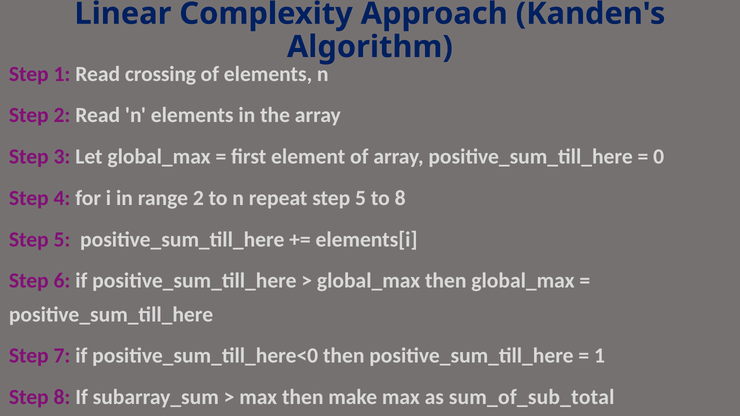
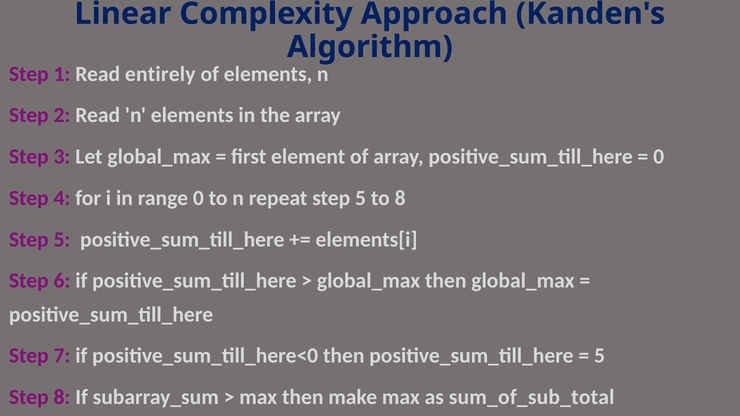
crossing: crossing -> entirely
range 2: 2 -> 0
1 at (599, 356): 1 -> 5
